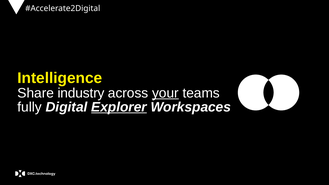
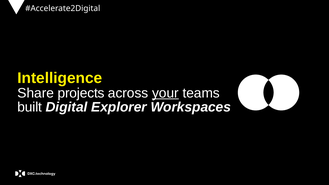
industry: industry -> projects
fully: fully -> built
Explorer underline: present -> none
